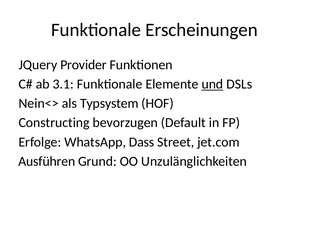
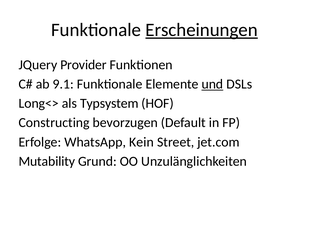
Erscheinungen underline: none -> present
3.1: 3.1 -> 9.1
Nein<>: Nein<> -> Long<>
Dass: Dass -> Kein
Ausführen: Ausführen -> Mutability
